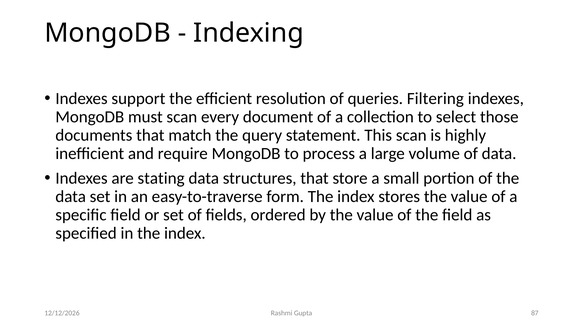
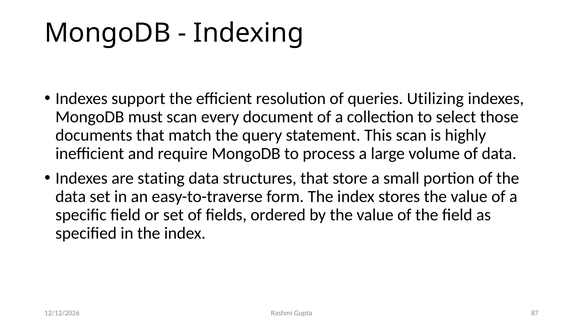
Filtering: Filtering -> Utilizing
